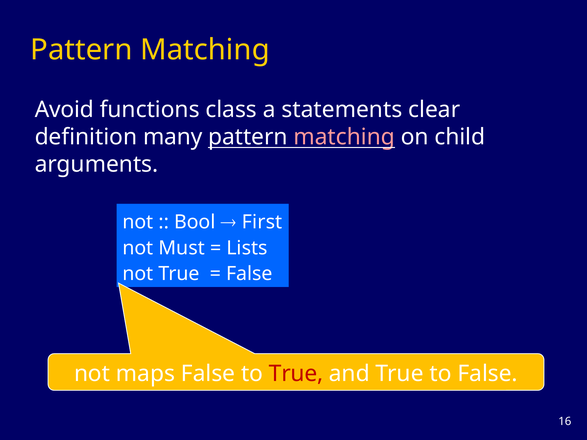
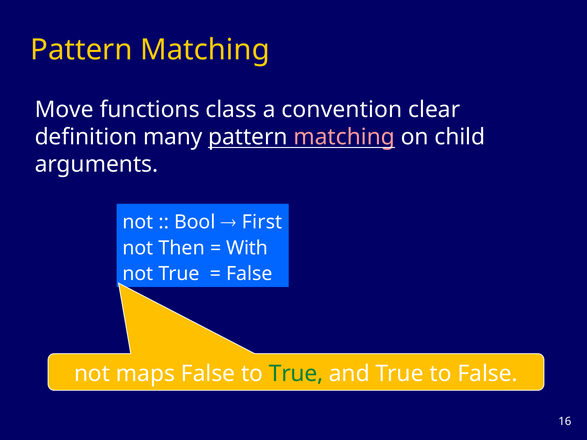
Avoid: Avoid -> Move
statements: statements -> convention
Must: Must -> Then
Lists: Lists -> With
True at (296, 374) colour: red -> green
